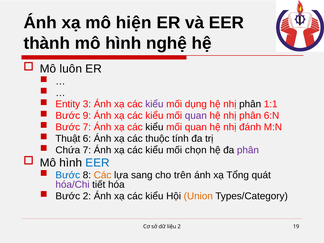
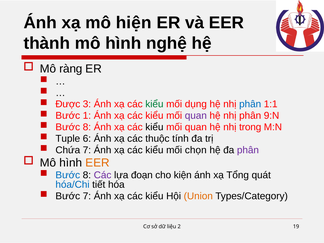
luôn: luôn -> ràng
Entity: Entity -> Được
kiểu at (154, 104) colour: purple -> green
phân at (250, 104) colour: black -> blue
9: 9 -> 1
6:N: 6:N -> 9:N
7 at (87, 127): 7 -> 8
đánh: đánh -> trong
Thuật: Thuật -> Tuple
EER at (97, 163) colour: blue -> orange
Các at (103, 175) colour: orange -> purple
sang: sang -> đoạn
trên: trên -> kiện
hóa/Chi colour: purple -> blue
Bước 2: 2 -> 7
